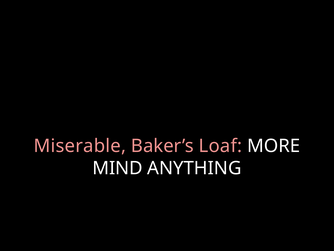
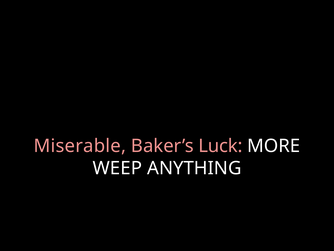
Loaf: Loaf -> Luck
MIND: MIND -> WEEP
